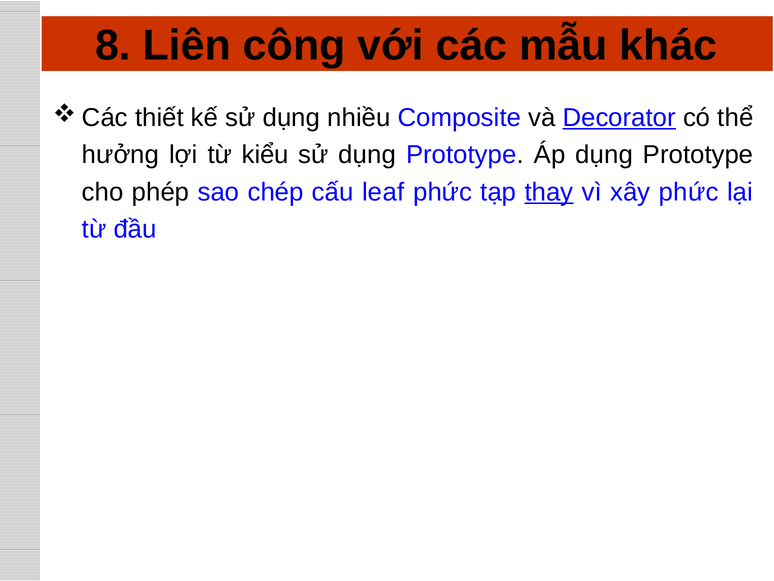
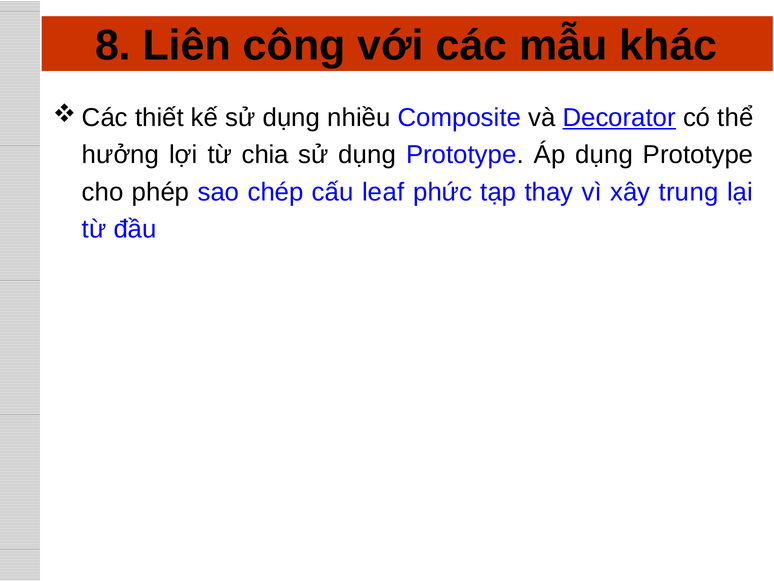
kiểu: kiểu -> chia
thay underline: present -> none
xây phức: phức -> trung
